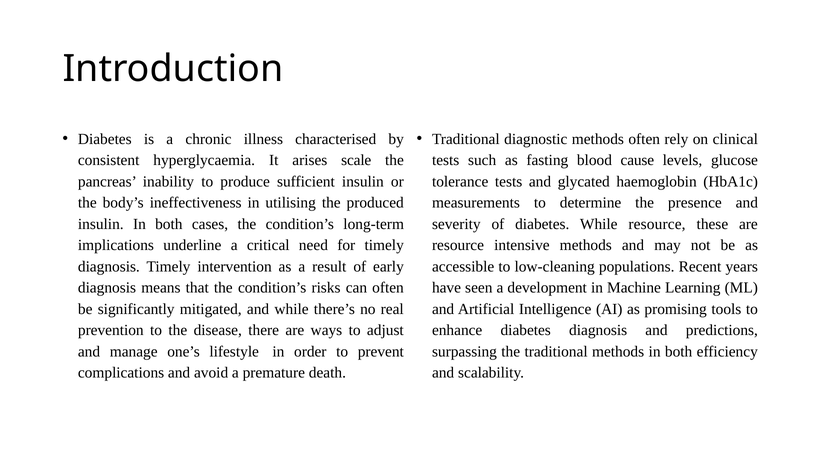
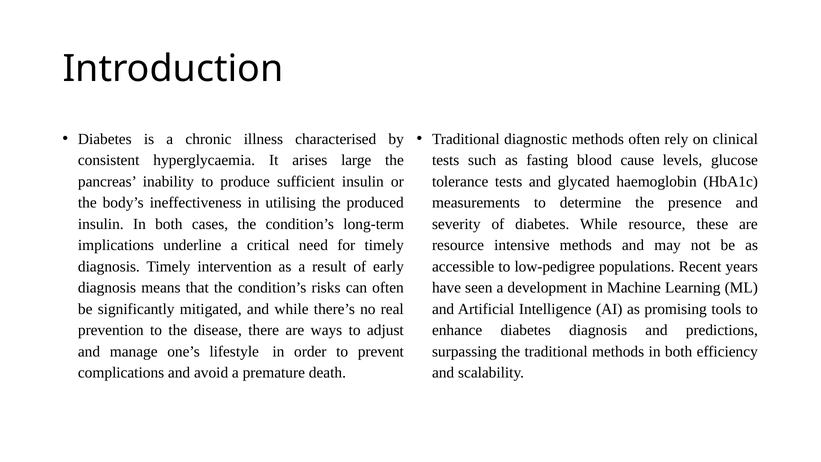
scale: scale -> large
low-cleaning: low-cleaning -> low-pedigree
